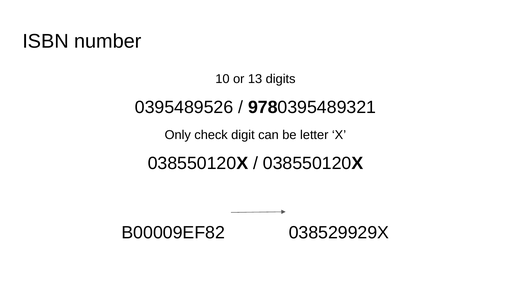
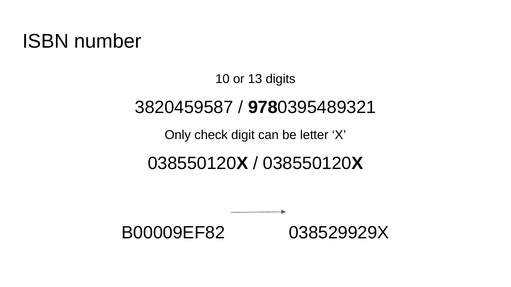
0395489526: 0395489526 -> 3820459587
